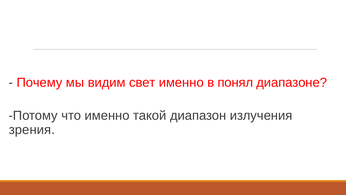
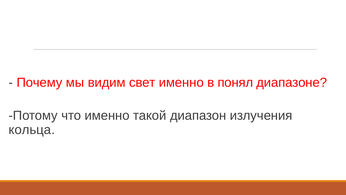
зрения: зрения -> кольца
